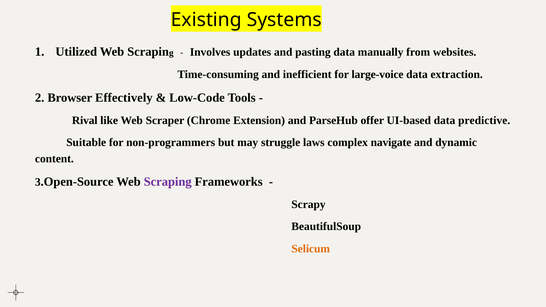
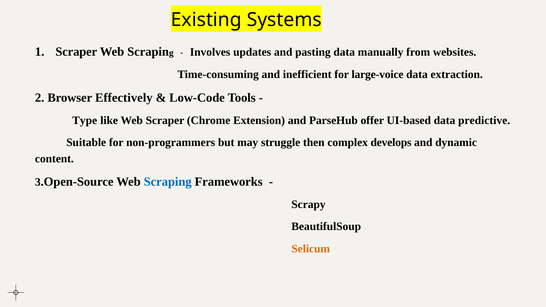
Utilized at (76, 52): Utilized -> Scraper
Rival: Rival -> Type
laws: laws -> then
navigate: navigate -> develops
Scraping colour: purple -> blue
